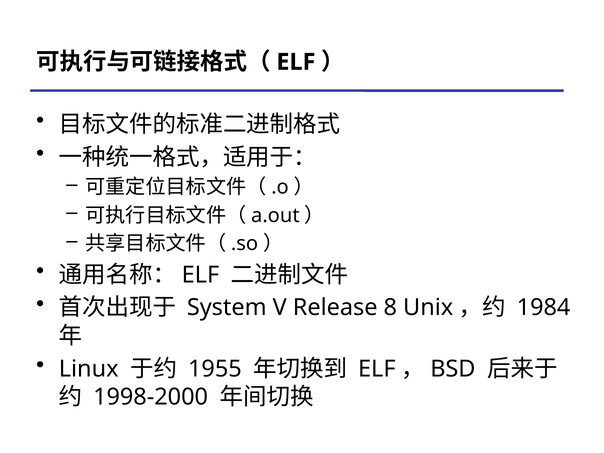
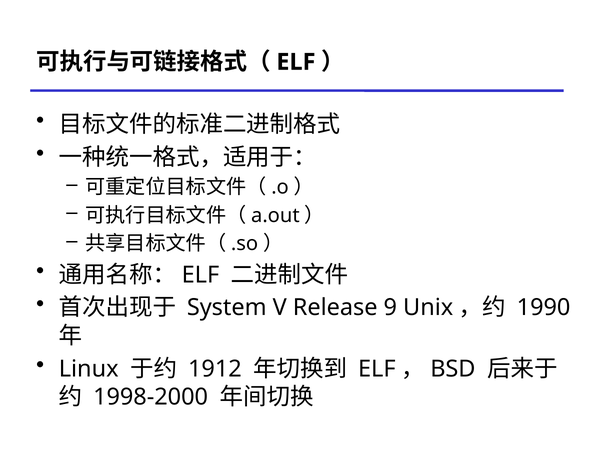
8: 8 -> 9
1984: 1984 -> 1990
1955: 1955 -> 1912
